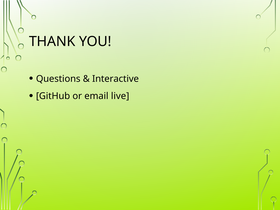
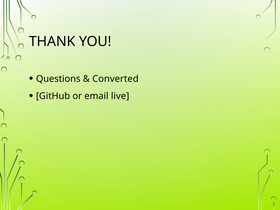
Interactive: Interactive -> Converted
